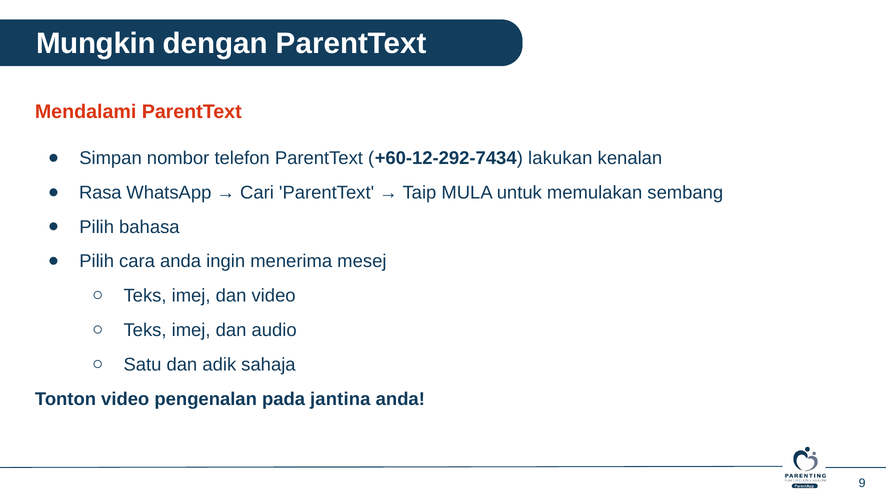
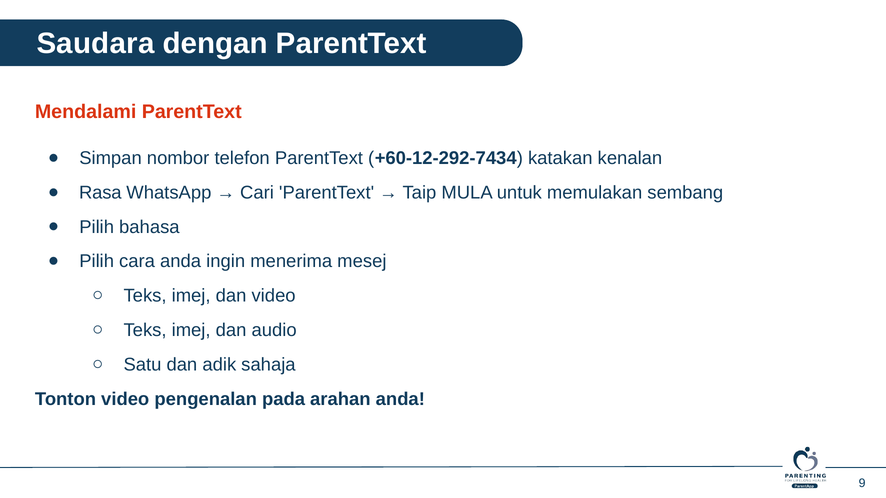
Mungkin: Mungkin -> Saudara
lakukan: lakukan -> katakan
jantina: jantina -> arahan
